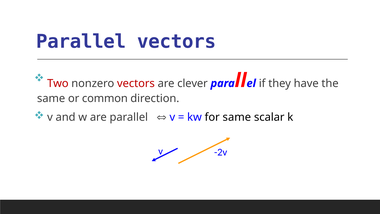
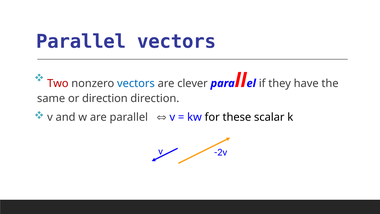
vectors at (136, 83) colour: red -> blue
or common: common -> direction
for same: same -> these
